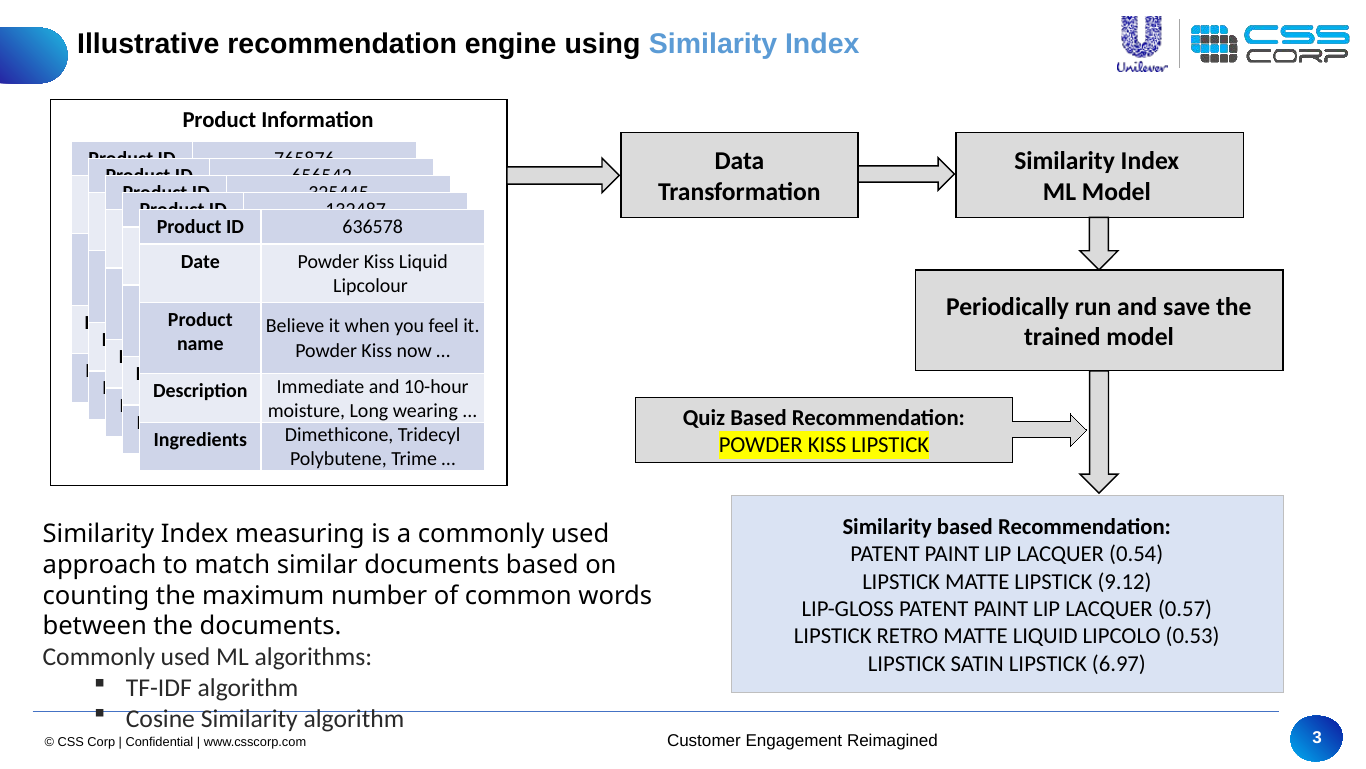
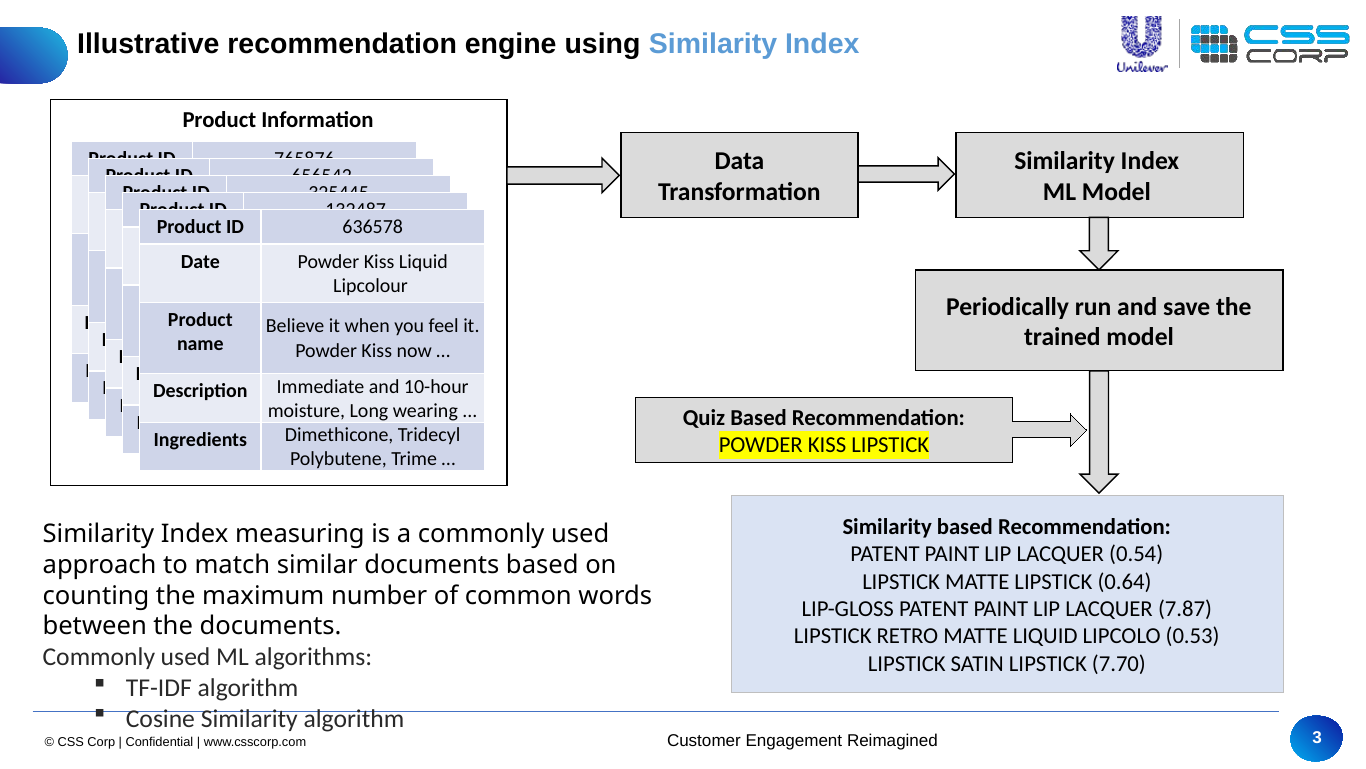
9.12: 9.12 -> 0.64
0.57: 0.57 -> 7.87
6.97: 6.97 -> 7.70
